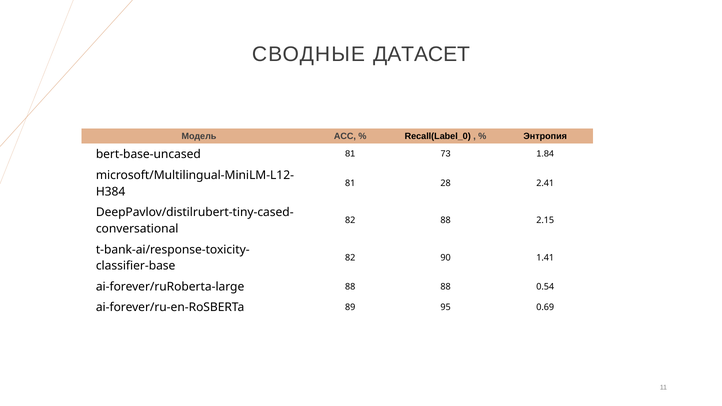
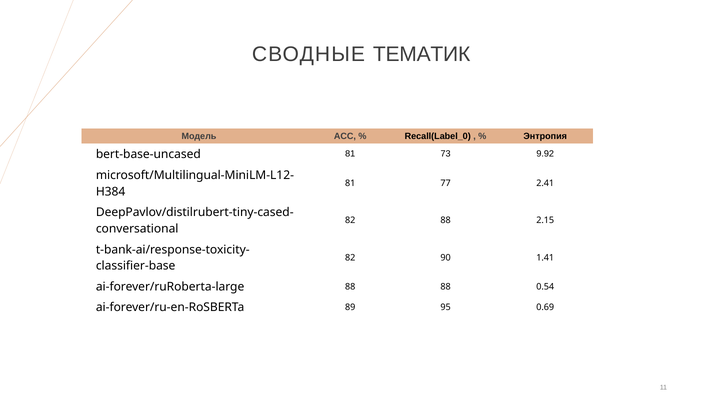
ДАТАСЕТ: ДАТАСЕТ -> ТЕМАТИК
1.84: 1.84 -> 9.92
28: 28 -> 77
